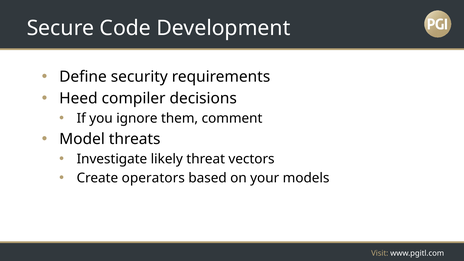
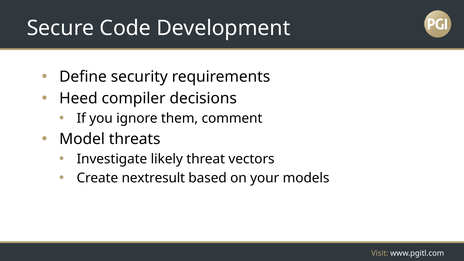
operators: operators -> nextresult
